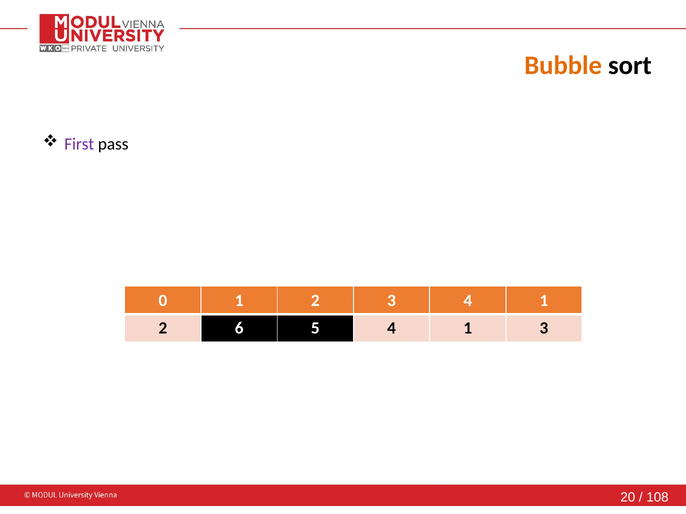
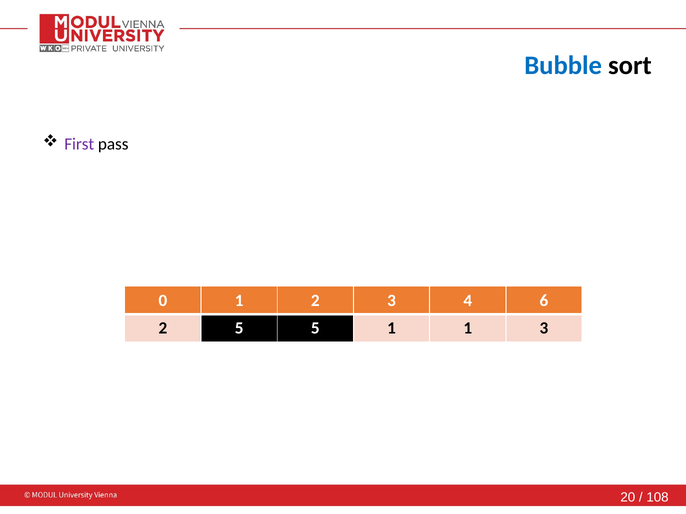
Bubble colour: orange -> blue
3 4 1: 1 -> 6
2 6: 6 -> 5
5 4: 4 -> 1
